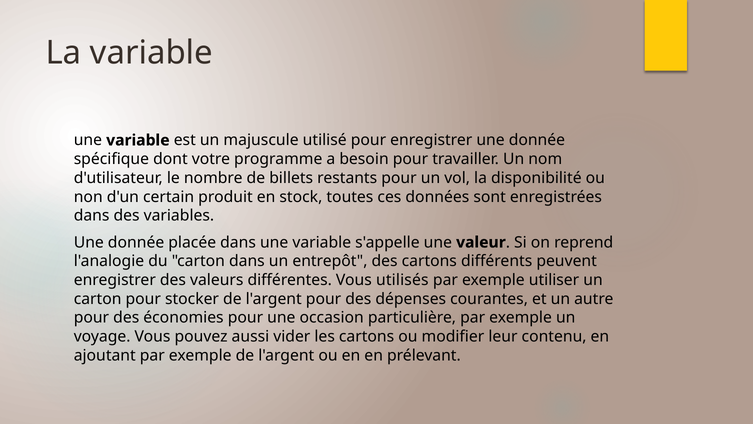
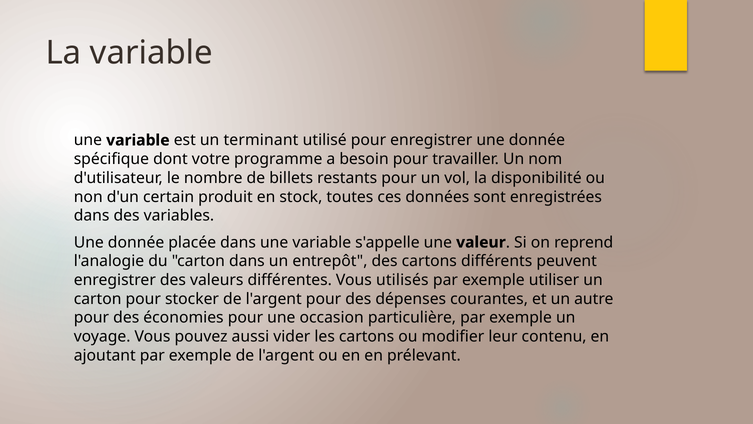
majuscule: majuscule -> terminant
